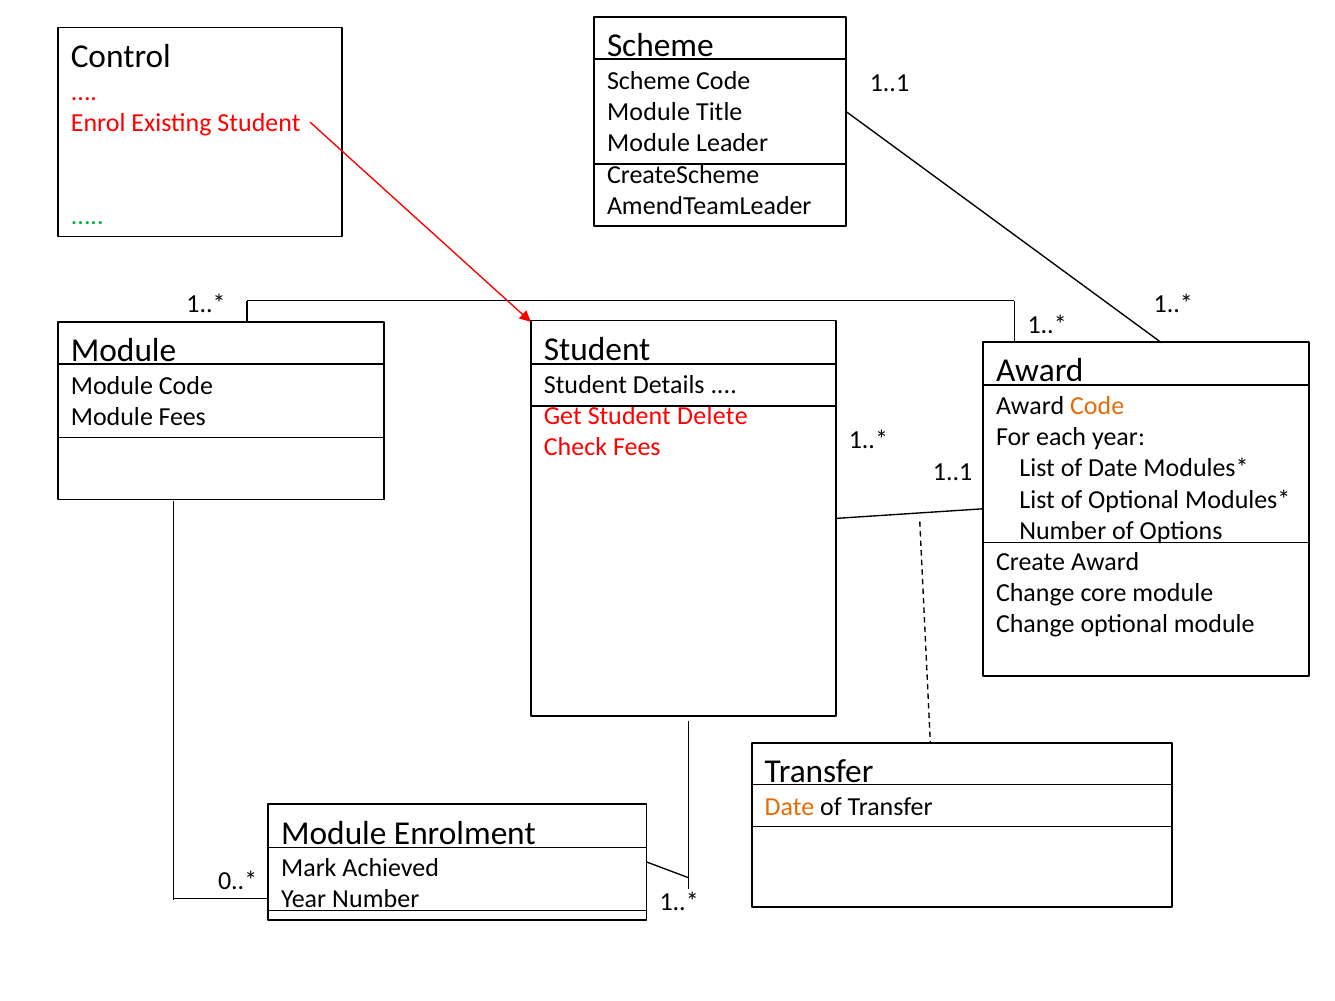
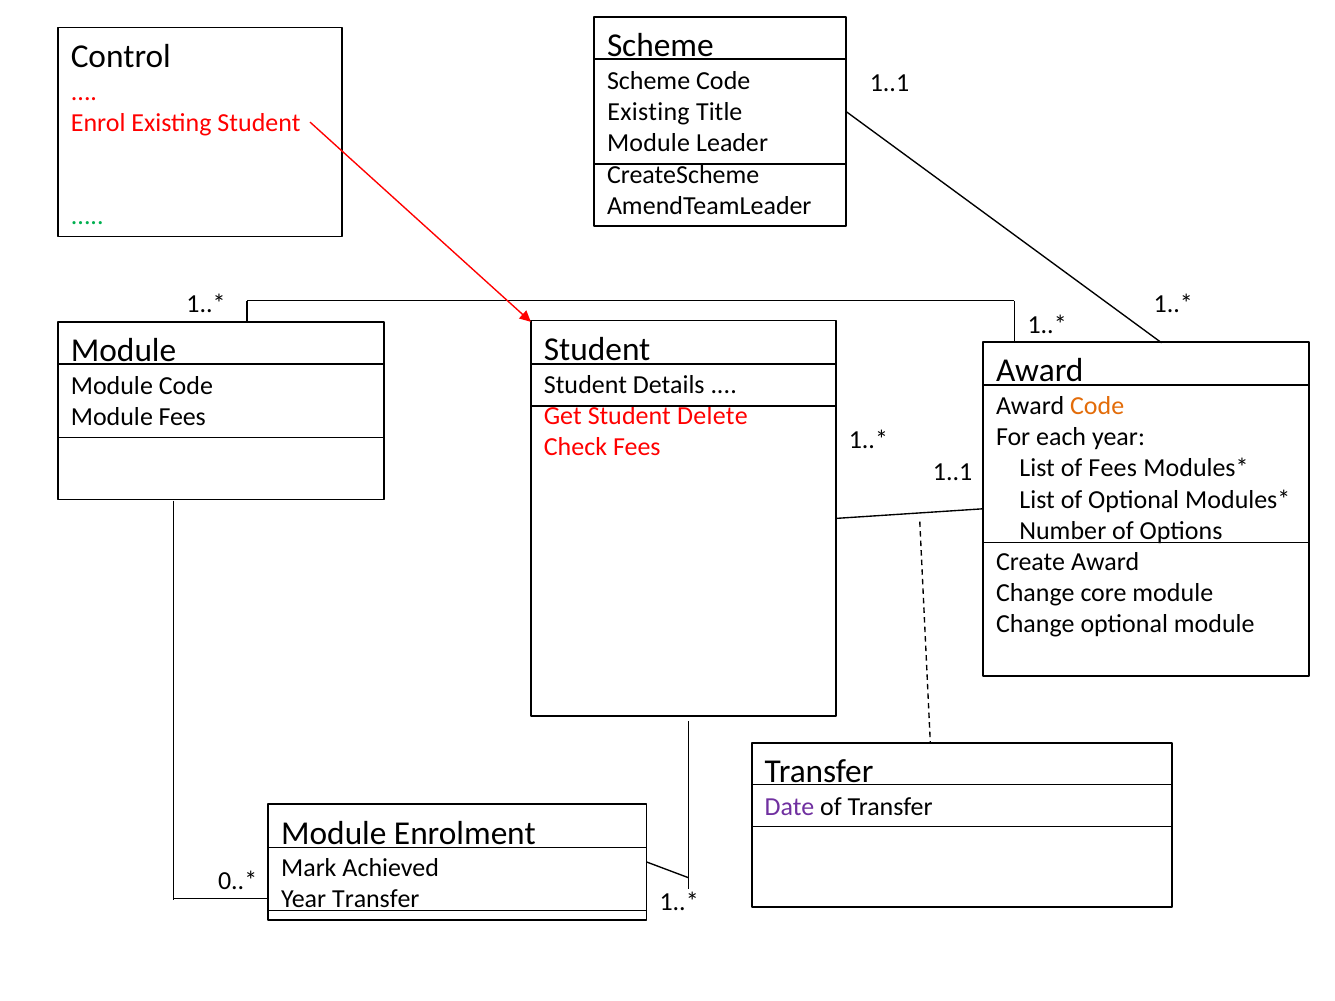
Module at (649, 112): Module -> Existing
of Date: Date -> Fees
Date at (790, 807) colour: orange -> purple
Year Number: Number -> Transfer
